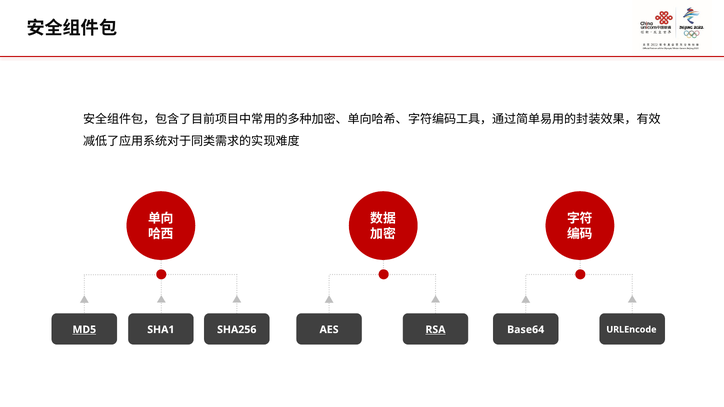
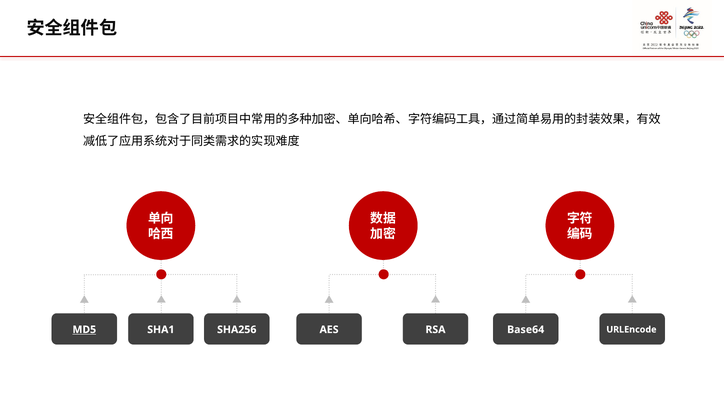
RSA underline: present -> none
